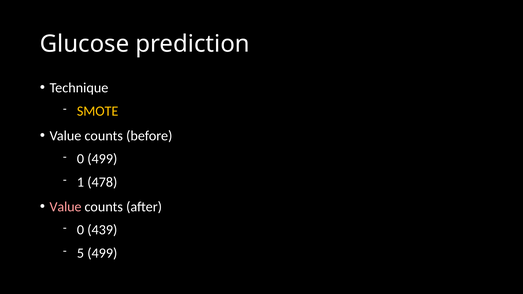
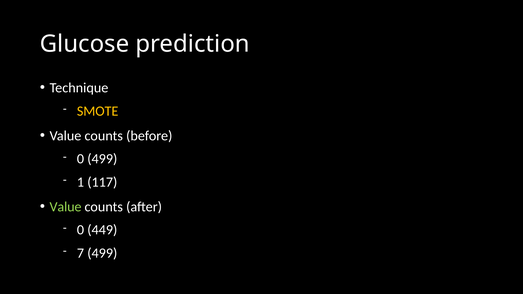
478: 478 -> 117
Value at (66, 207) colour: pink -> light green
439: 439 -> 449
5: 5 -> 7
